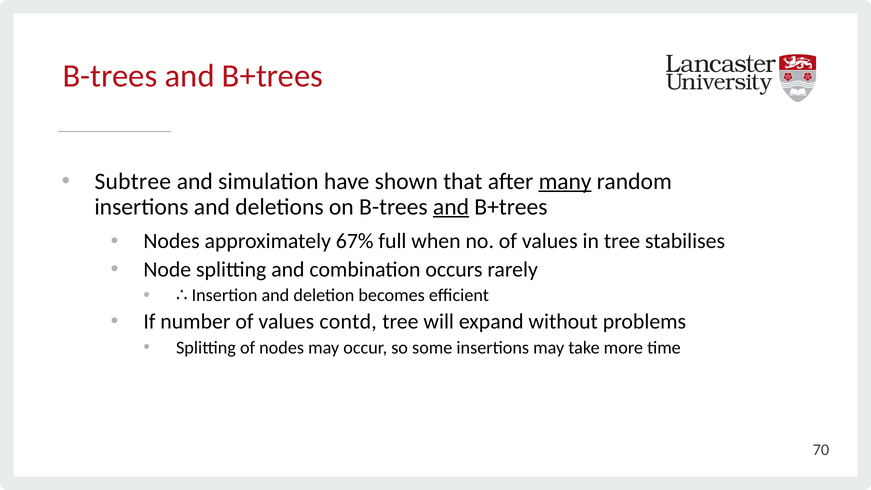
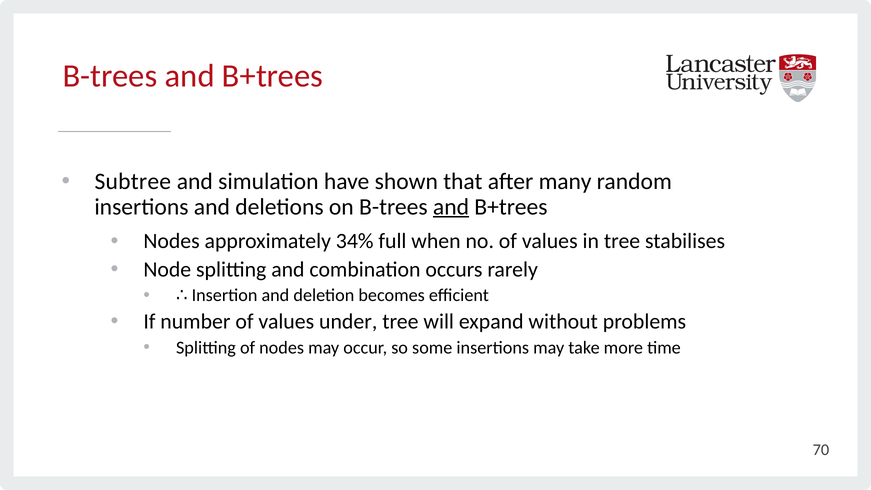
many underline: present -> none
67%: 67% -> 34%
contd: contd -> under
